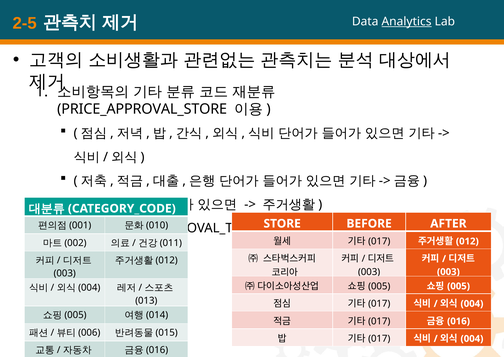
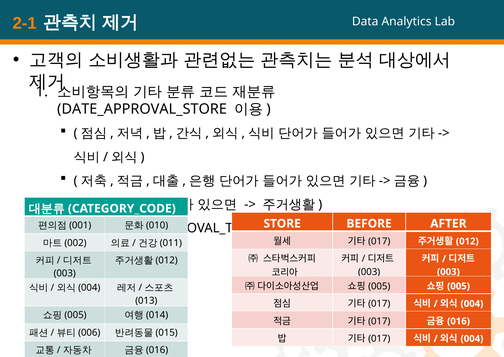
2-5: 2-5 -> 2-1
Analytics underline: present -> none
PRICE_APPROVAL_STORE: PRICE_APPROVAL_STORE -> DATE_APPROVAL_STORE
